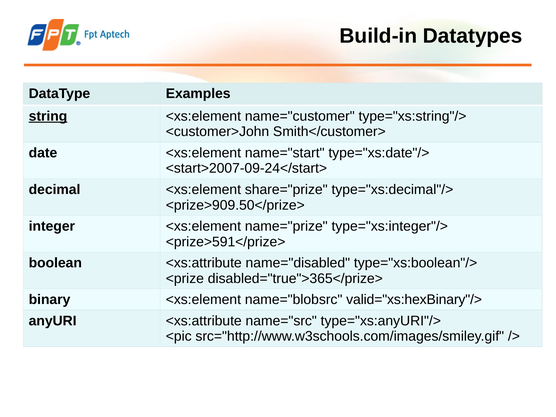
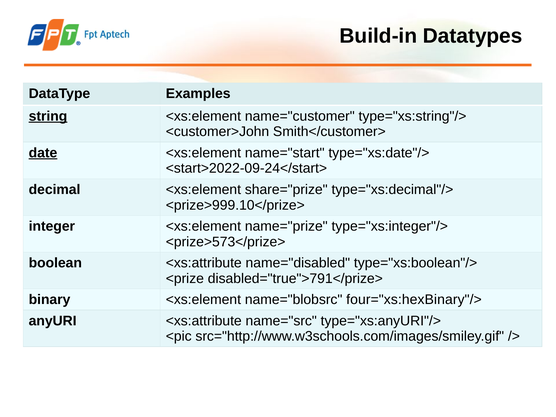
date underline: none -> present
<start>2007-09-24</start>: <start>2007-09-24</start> -> <start>2022-09-24</start>
<prize>909.50</prize>: <prize>909.50</prize> -> <prize>999.10</prize>
<prize>591</prize>: <prize>591</prize> -> <prize>573</prize>
disabled="true">365</prize>: disabled="true">365</prize> -> disabled="true">791</prize>
valid="xs:hexBinary"/>: valid="xs:hexBinary"/> -> four="xs:hexBinary"/>
